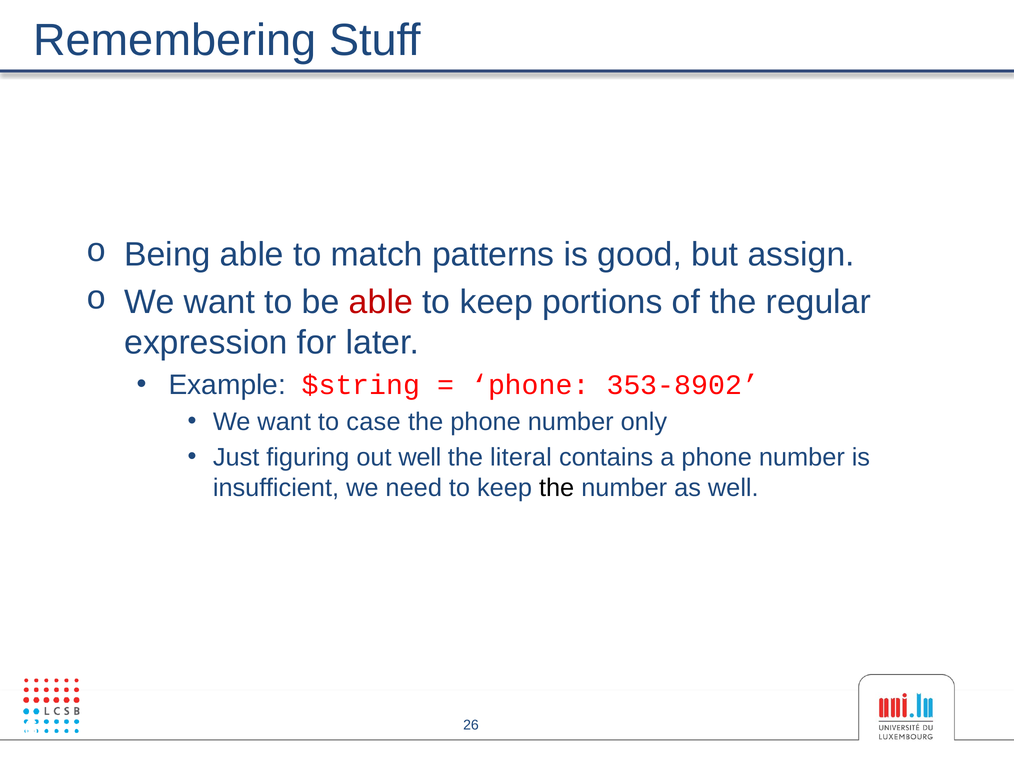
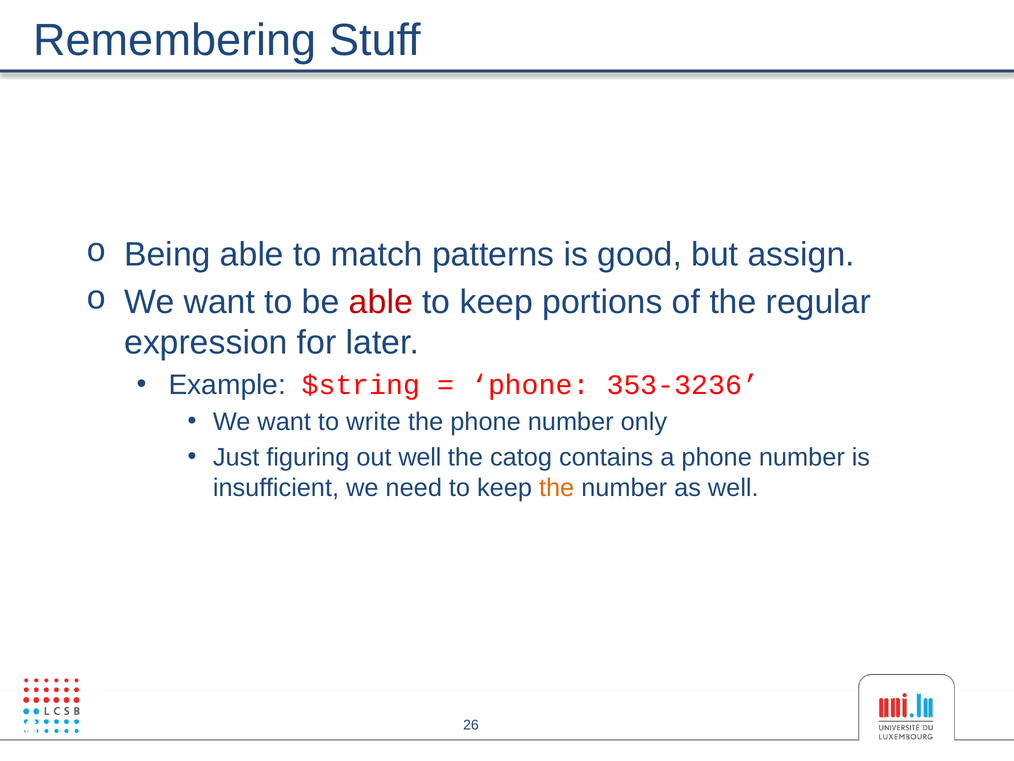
353-8902: 353-8902 -> 353-3236
case: case -> write
literal: literal -> catog
the at (557, 488) colour: black -> orange
